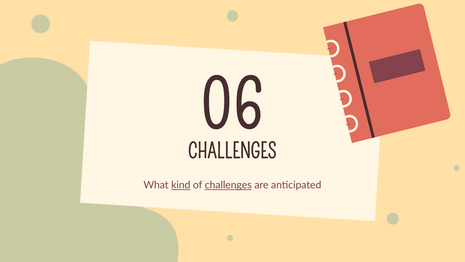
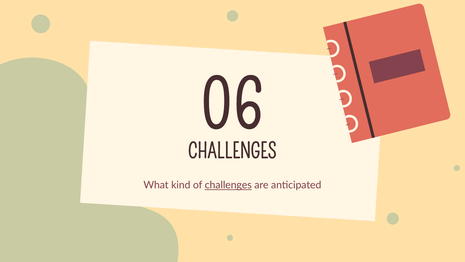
kind underline: present -> none
